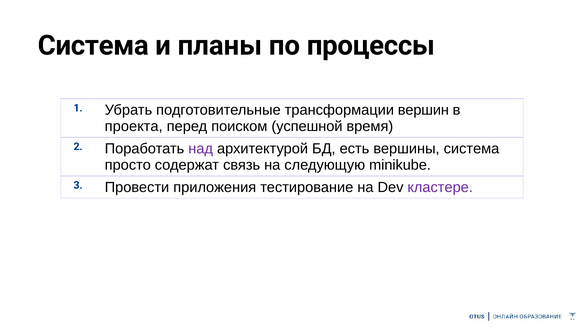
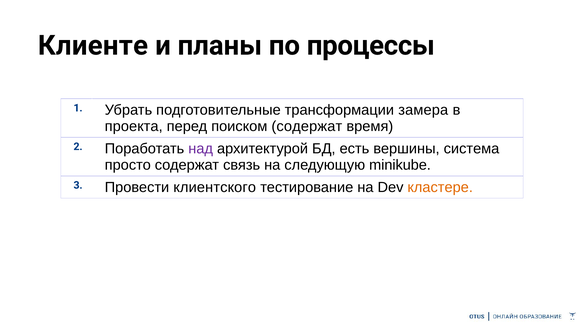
Система at (93, 45): Система -> Клиенте
вершин: вершин -> замера
поиском успешной: успешной -> содержат
приложения: приложения -> клиентского
кластере colour: purple -> orange
